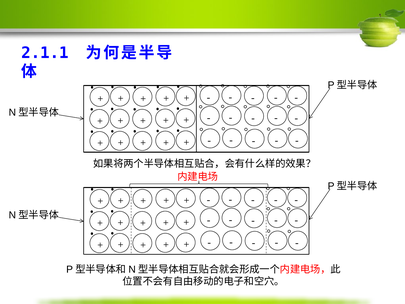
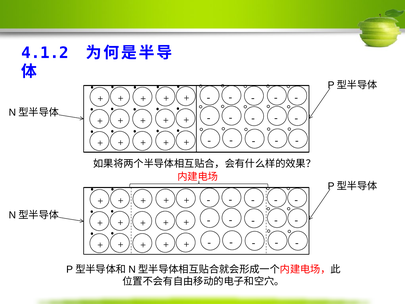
2.1.1: 2.1.1 -> 4.1.2
